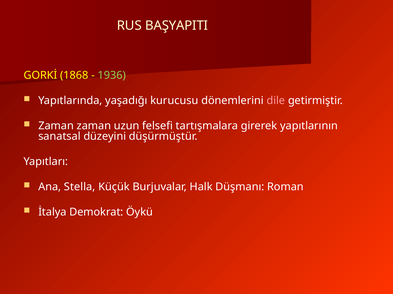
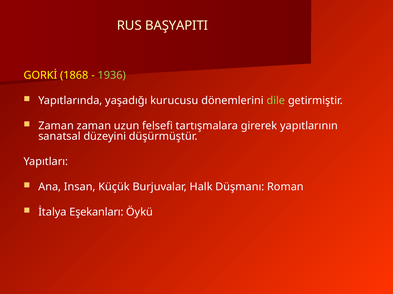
dile colour: pink -> light green
Stella: Stella -> Insan
Demokrat: Demokrat -> Eşekanları
